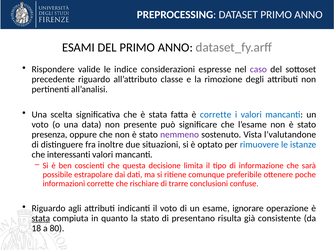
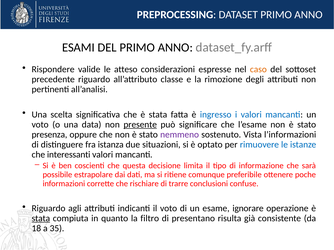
indice: indice -> atteso
caso colour: purple -> orange
è corrette: corrette -> ingresso
presente underline: none -> present
l’valutandone: l’valutandone -> l’informazioni
inoltre: inoltre -> istanza
la stato: stato -> filtro
80: 80 -> 35
